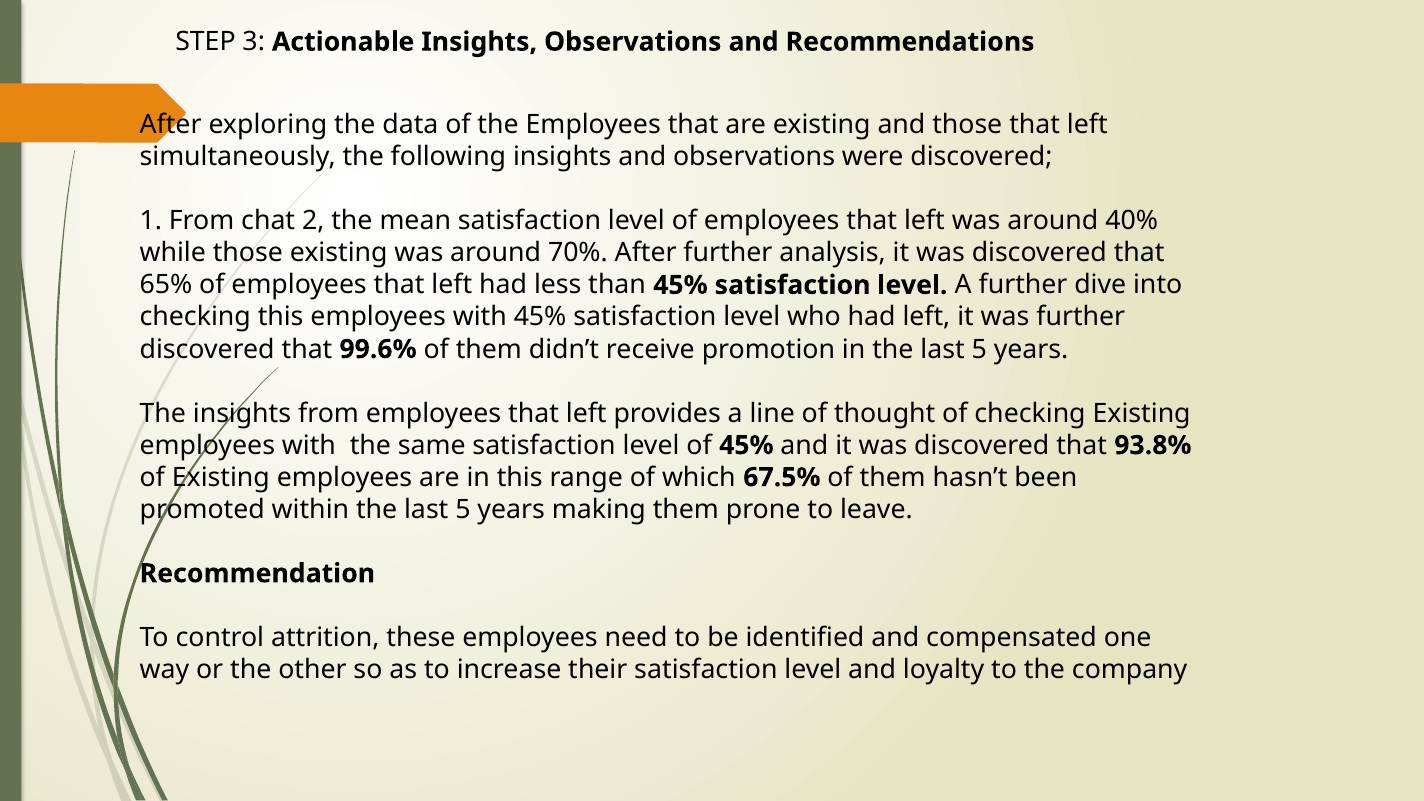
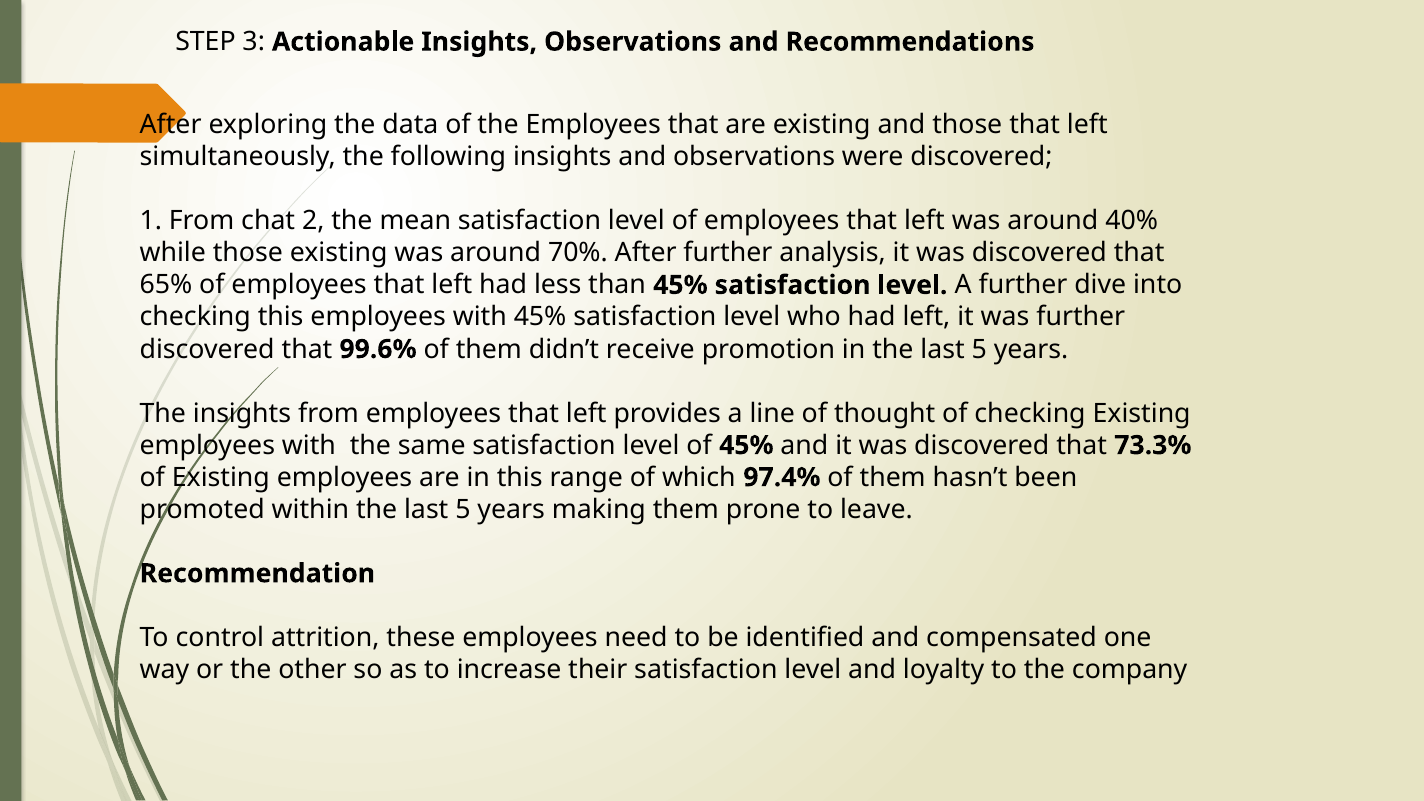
93.8%: 93.8% -> 73.3%
67.5%: 67.5% -> 97.4%
